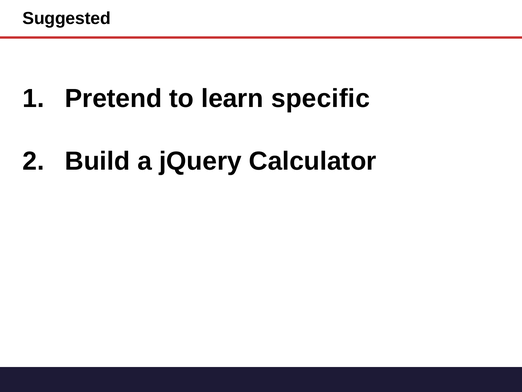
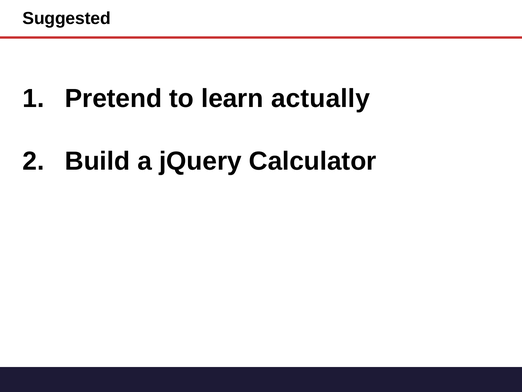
specific: specific -> actually
